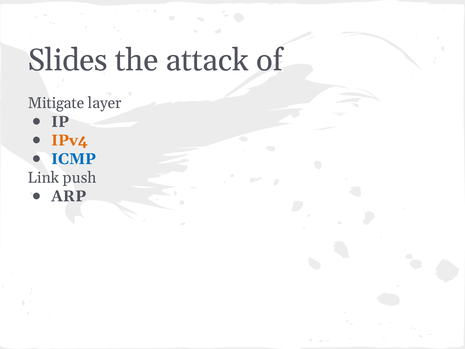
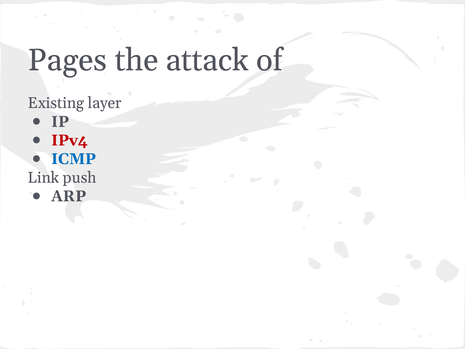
Slides: Slides -> Pages
Mitigate: Mitigate -> Existing
IPv4 colour: orange -> red
